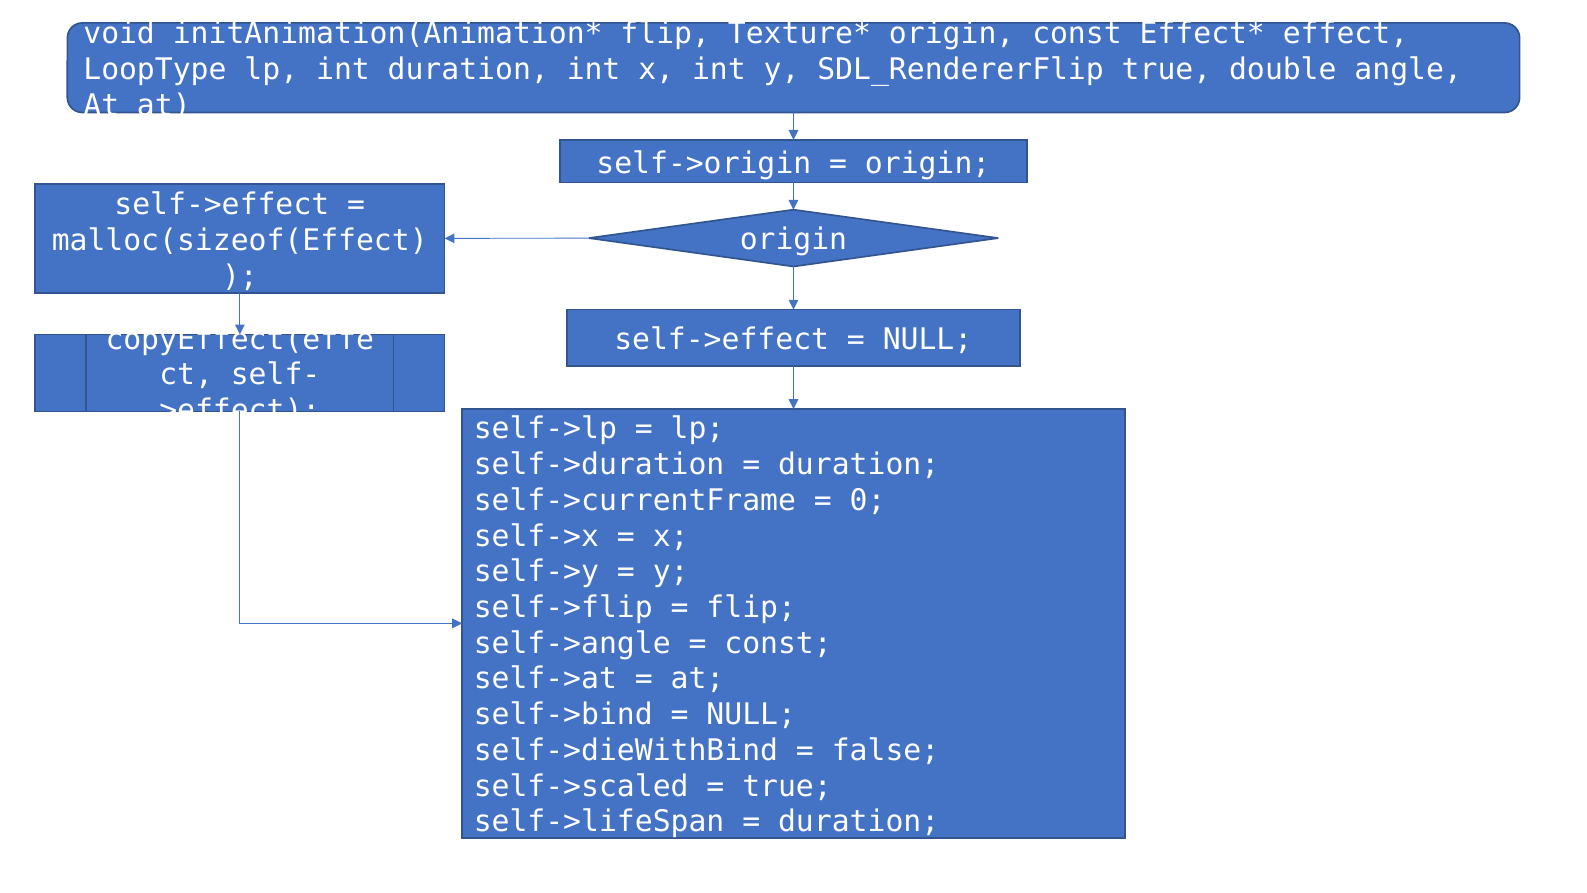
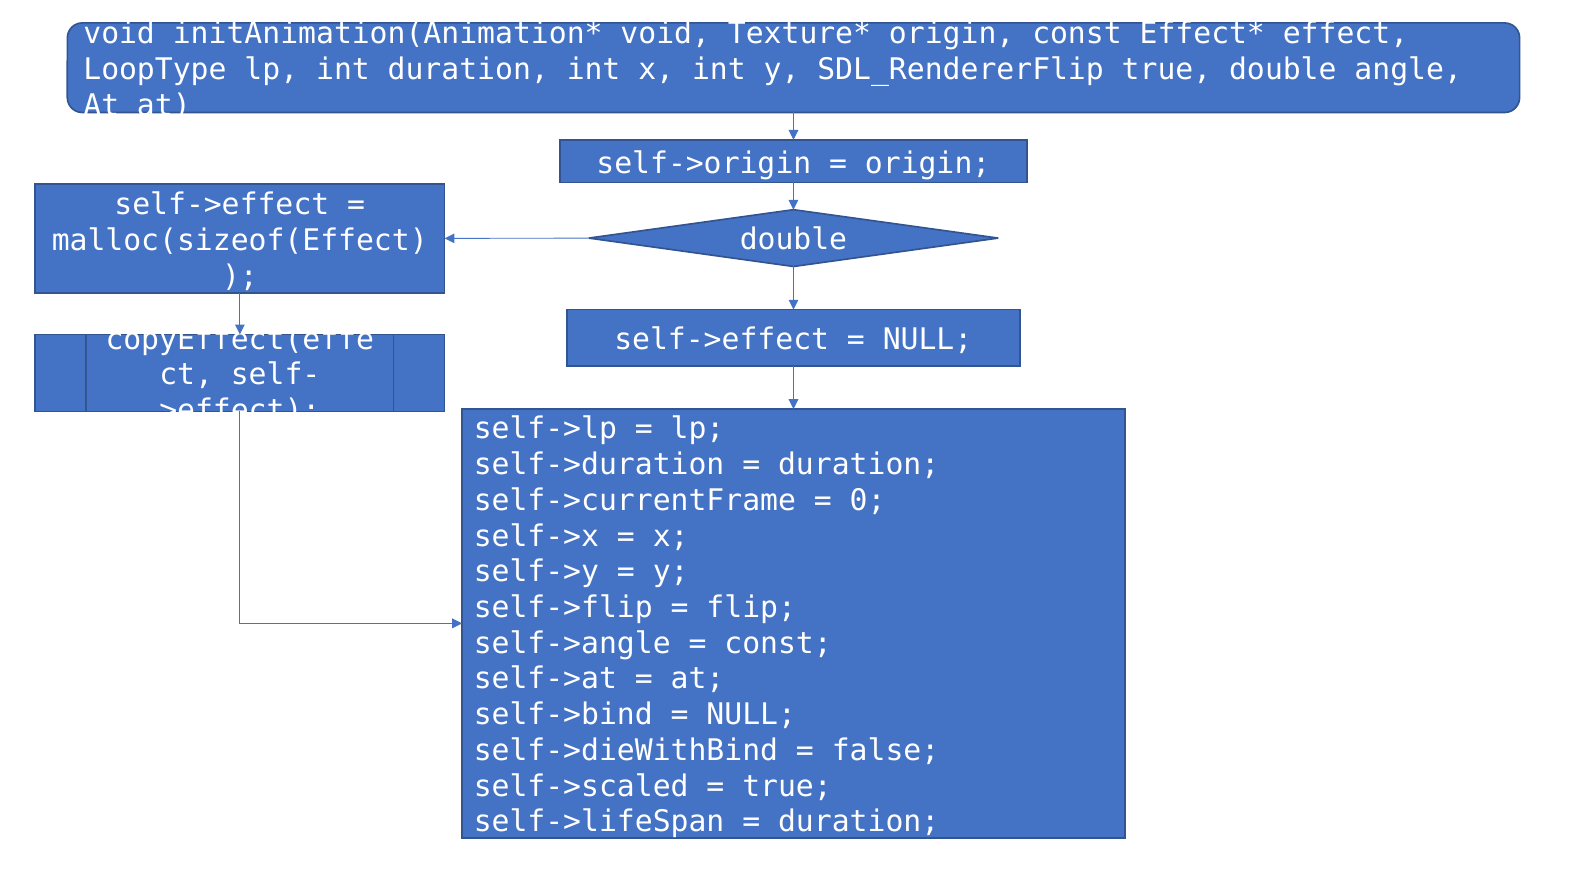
flip at (665, 34): flip -> void
origin at (793, 240): origin -> double
